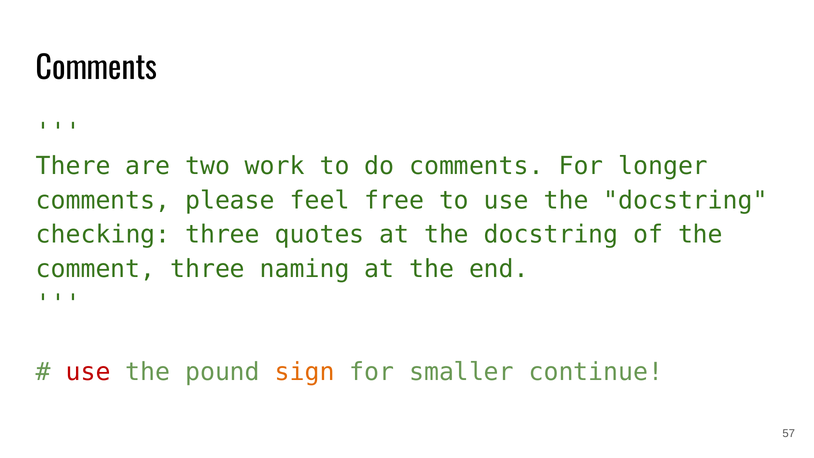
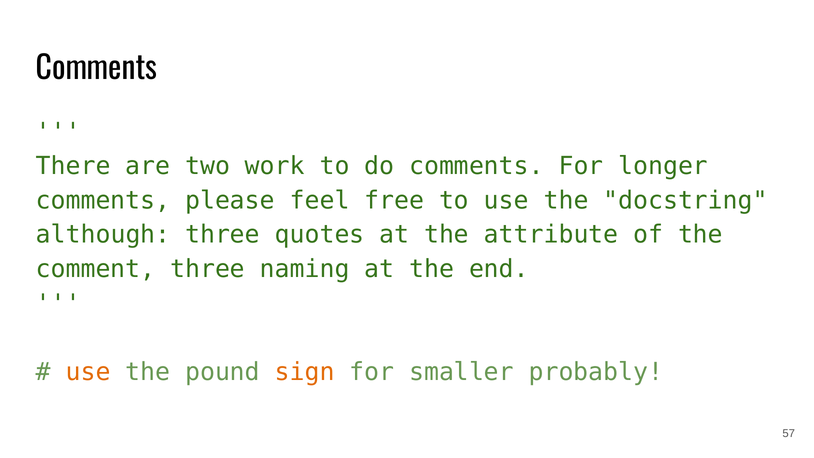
checking: checking -> although
at the docstring: docstring -> attribute
use at (88, 372) colour: red -> orange
continue: continue -> probably
